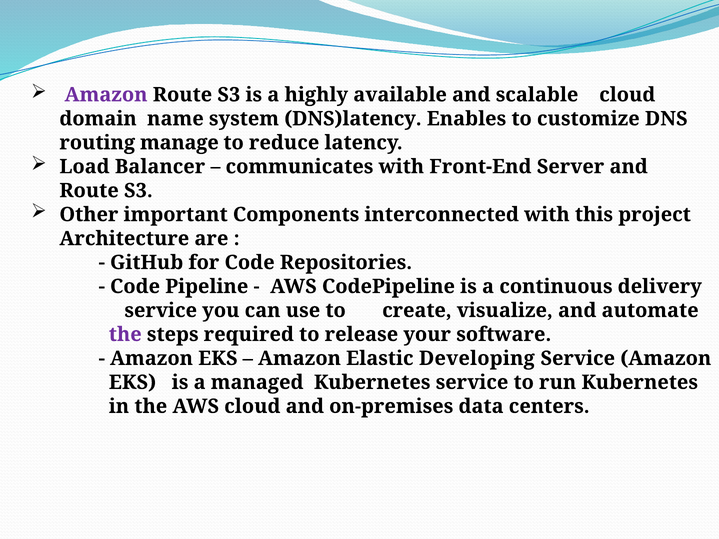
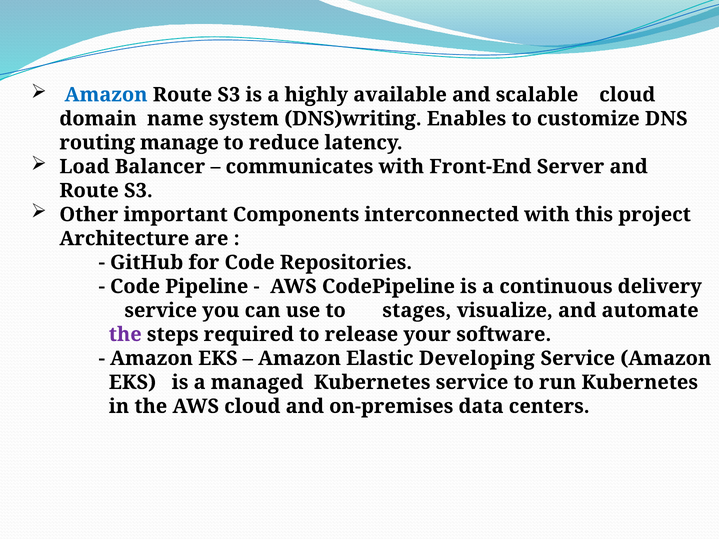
Amazon at (106, 95) colour: purple -> blue
DNS)latency: DNS)latency -> DNS)writing
create: create -> stages
